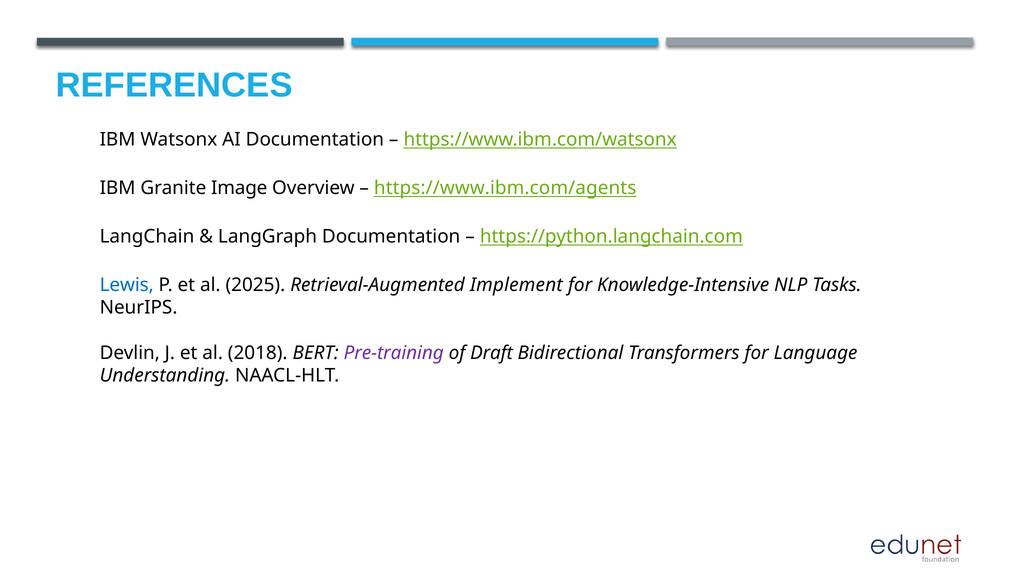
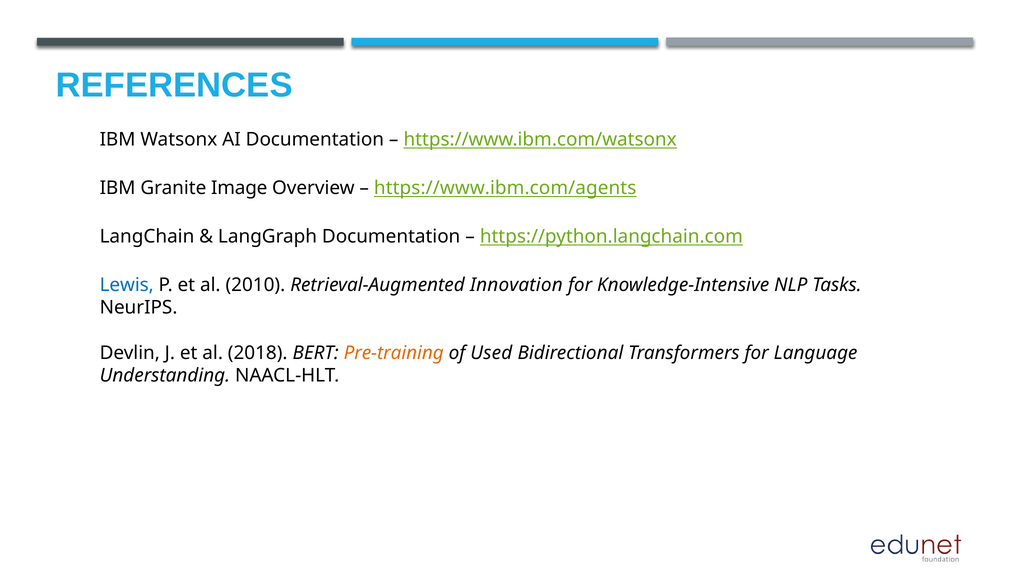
2025: 2025 -> 2010
Implement: Implement -> Innovation
Pre-training colour: purple -> orange
Draft: Draft -> Used
